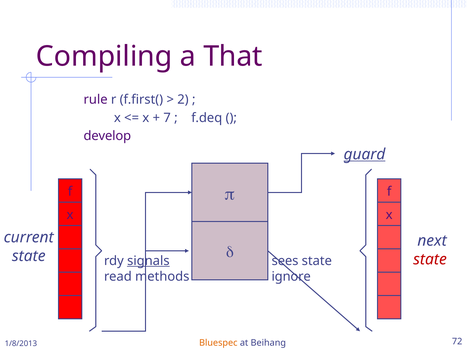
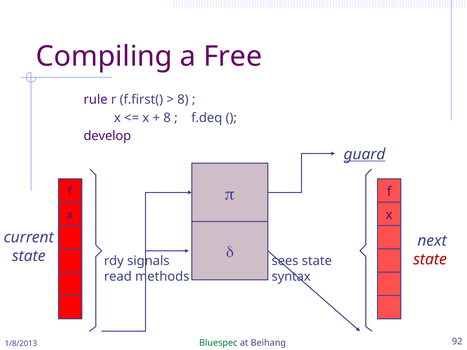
That: That -> Free
2 at (183, 100): 2 -> 8
7 at (167, 118): 7 -> 8
signals underline: present -> none
ignore: ignore -> syntax
Bluespec colour: orange -> green
72: 72 -> 92
